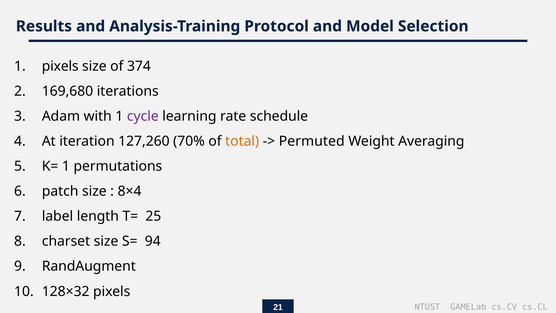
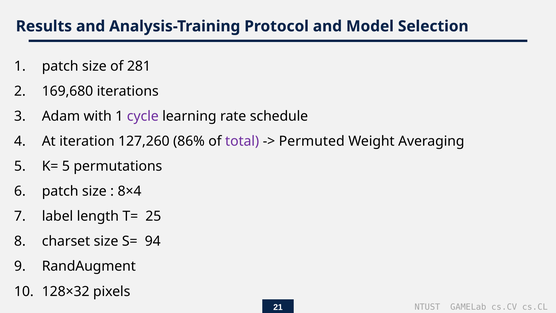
1 pixels: pixels -> patch
374: 374 -> 281
70%: 70% -> 86%
total colour: orange -> purple
K= 1: 1 -> 5
